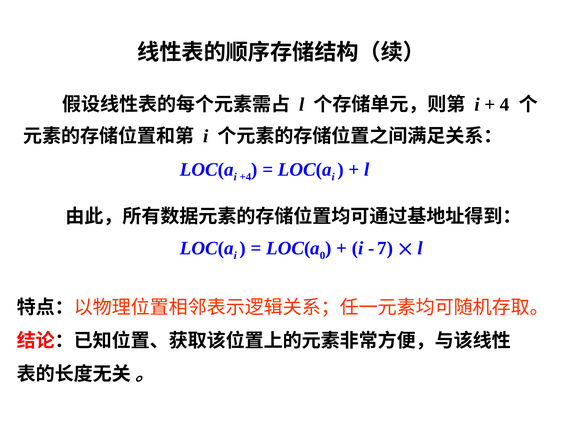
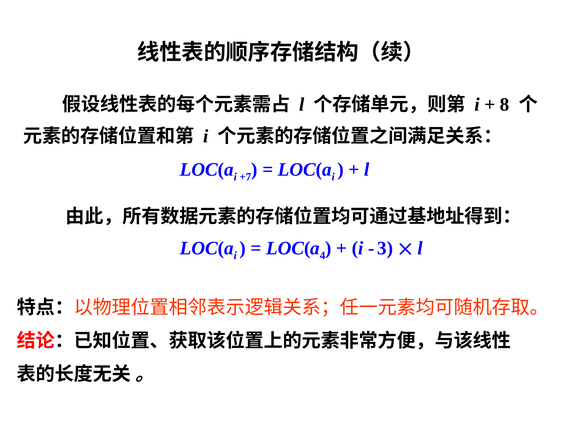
4: 4 -> 8
+4: +4 -> +7
0: 0 -> 4
7: 7 -> 3
